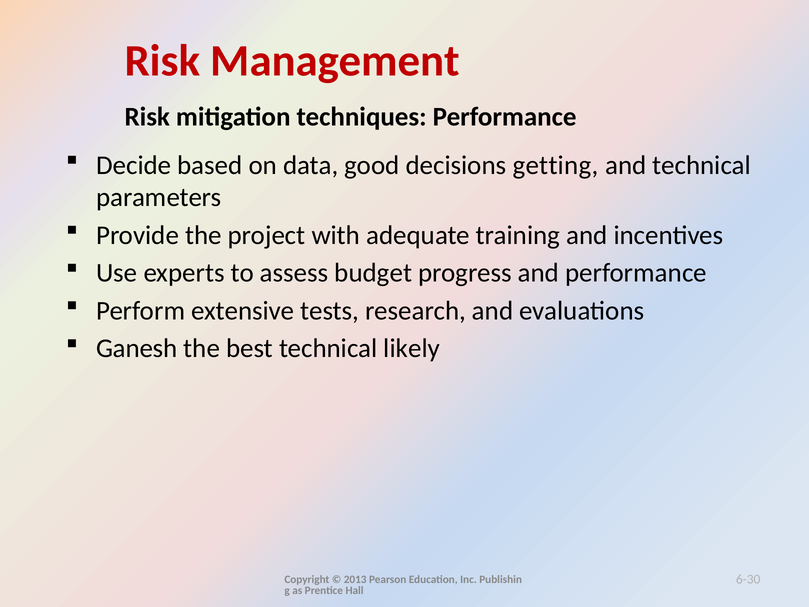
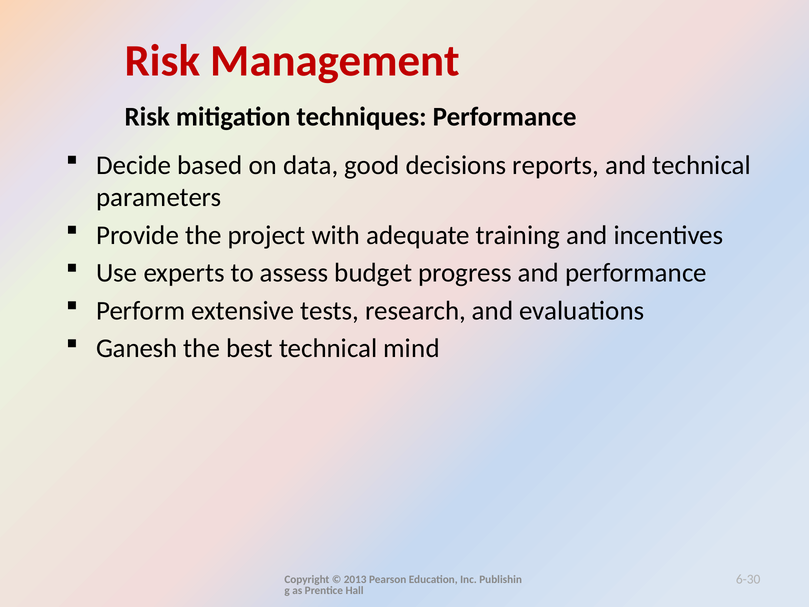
getting: getting -> reports
likely: likely -> mind
